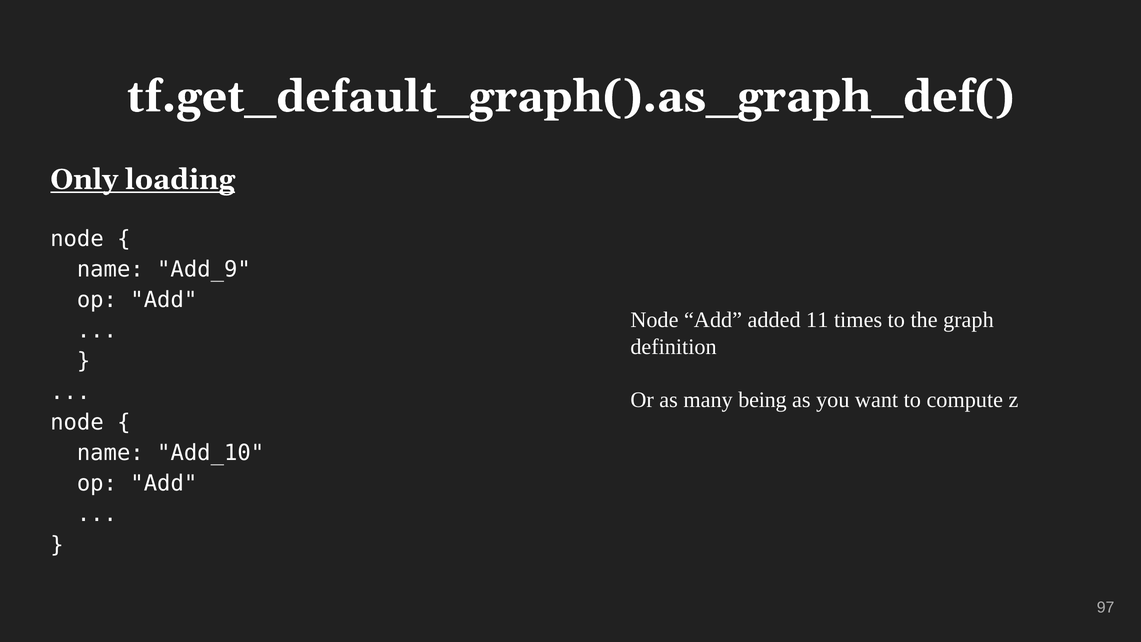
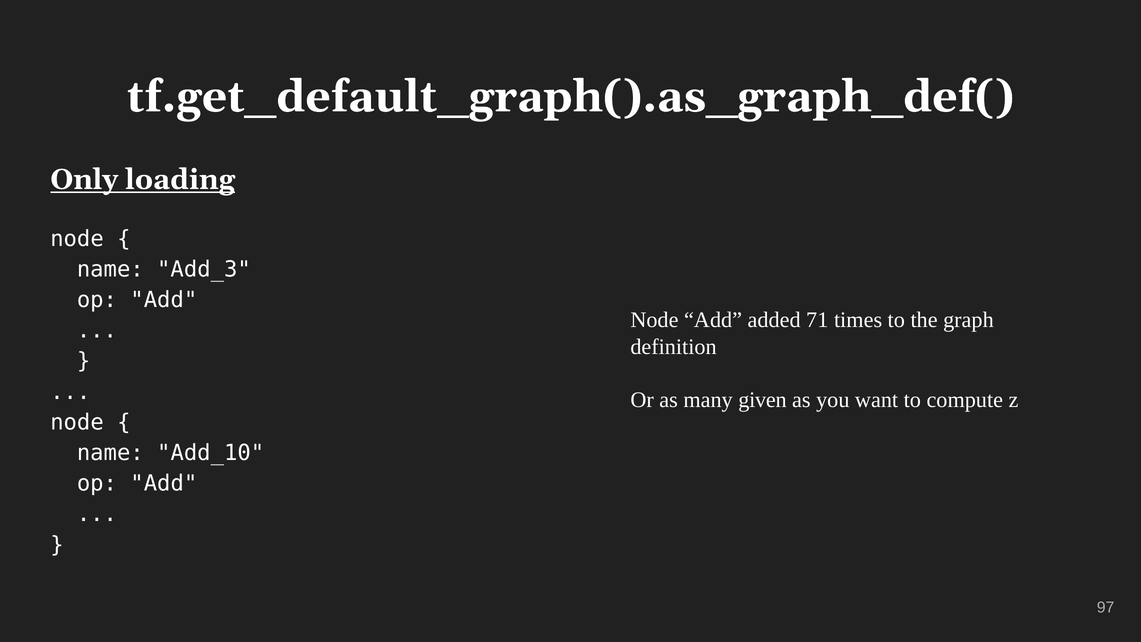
Add_9: Add_9 -> Add_3
11: 11 -> 71
being: being -> given
